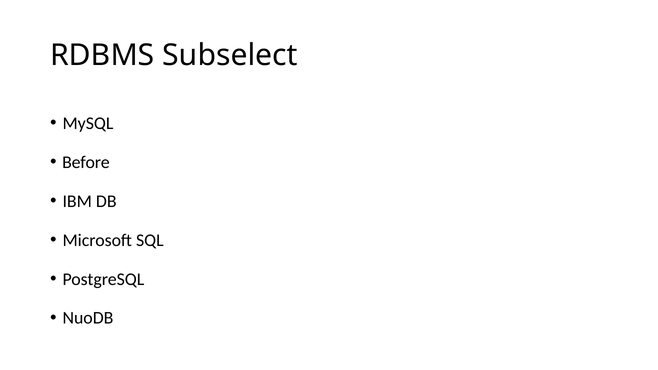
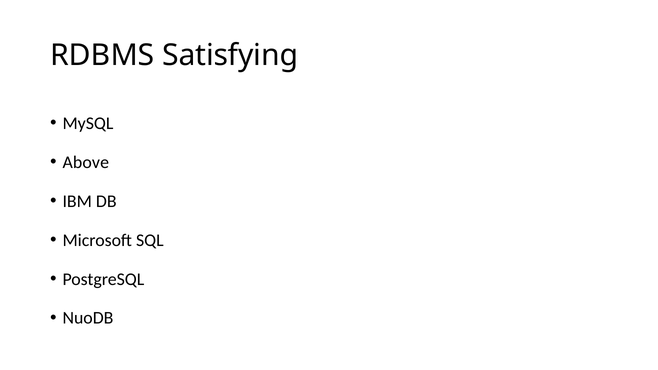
Subselect: Subselect -> Satisfying
Before: Before -> Above
